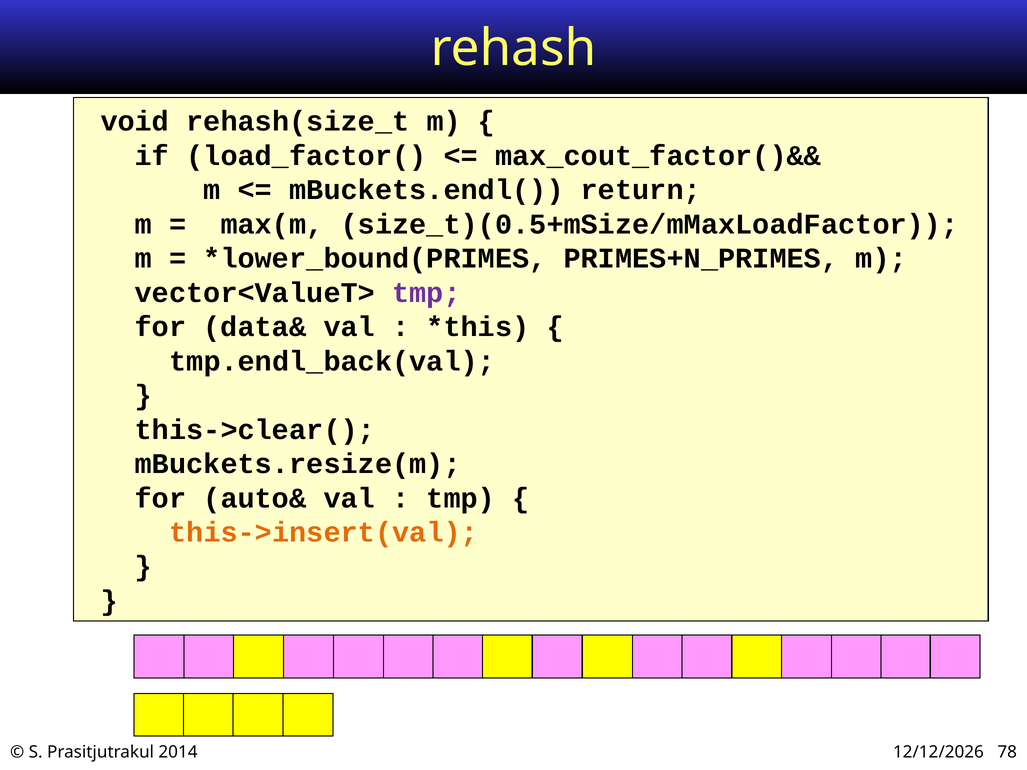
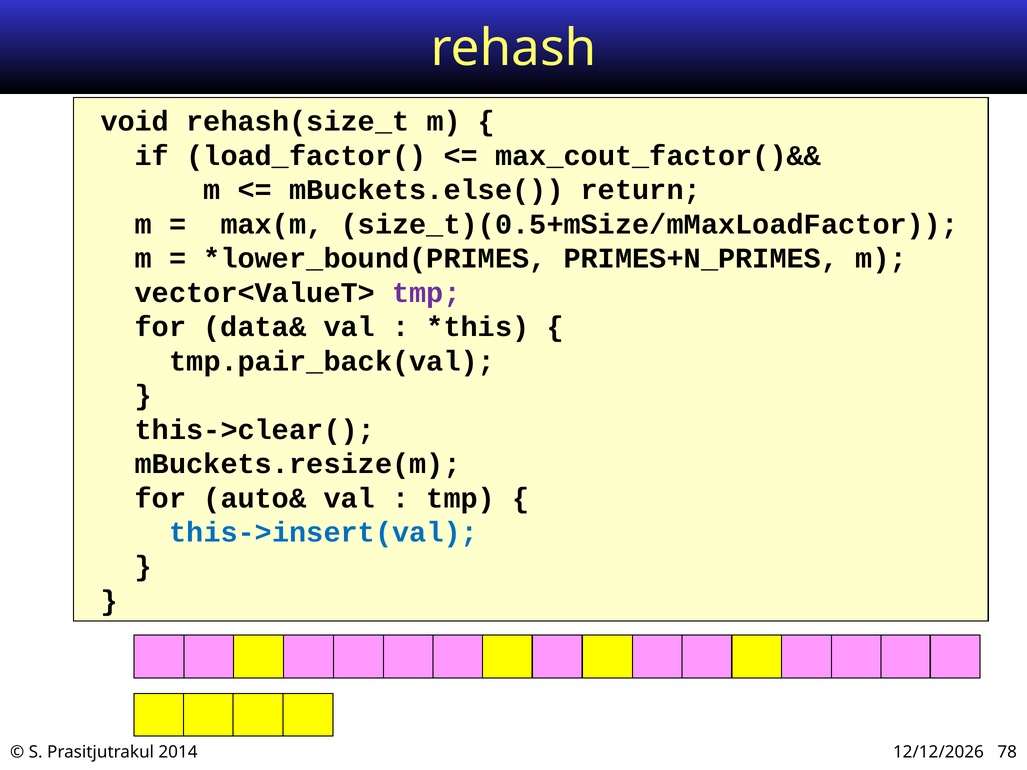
mBuckets.endl(: mBuckets.endl( -> mBuckets.else(
tmp.endl_back(val: tmp.endl_back(val -> tmp.pair_back(val
this->insert(val colour: orange -> blue
